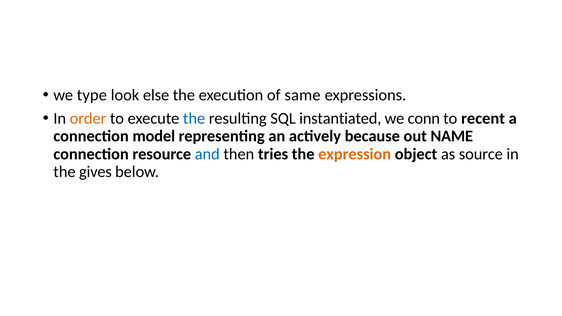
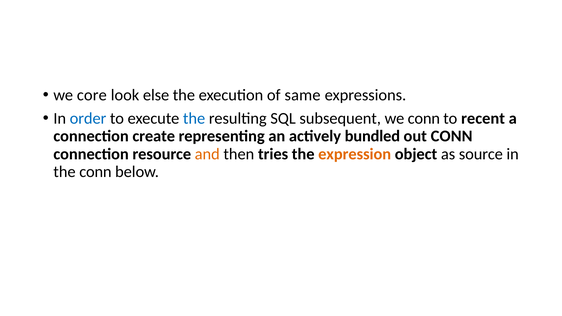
type: type -> core
order colour: orange -> blue
instantiated: instantiated -> subsequent
model: model -> create
because: because -> bundled
out NAME: NAME -> CONN
and colour: blue -> orange
the gives: gives -> conn
